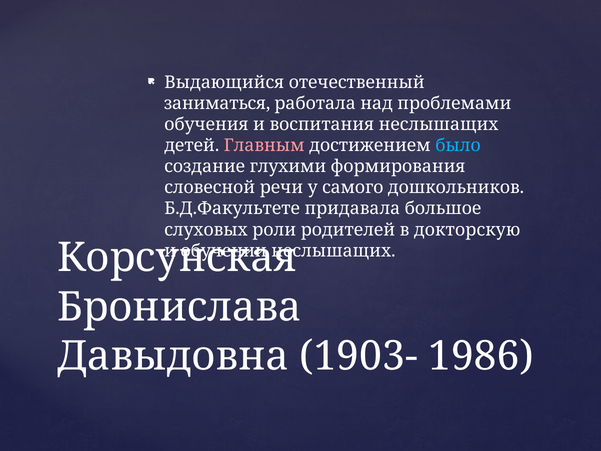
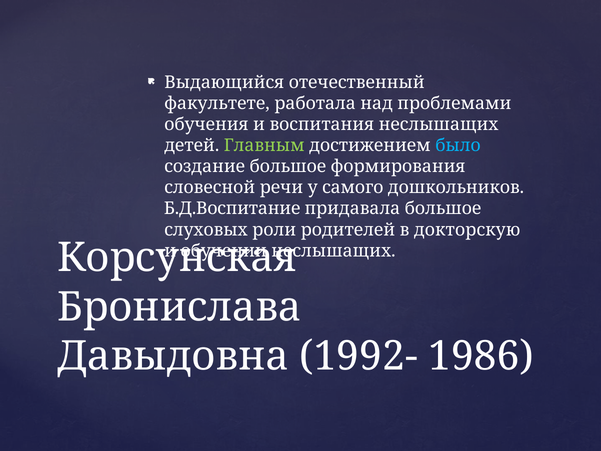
заниматься: заниматься -> факультете
Главным colour: pink -> light green
создание глухими: глухими -> большое
Б.Д.Факультете: Б.Д.Факультете -> Б.Д.Воспитание
1903-: 1903- -> 1992-
